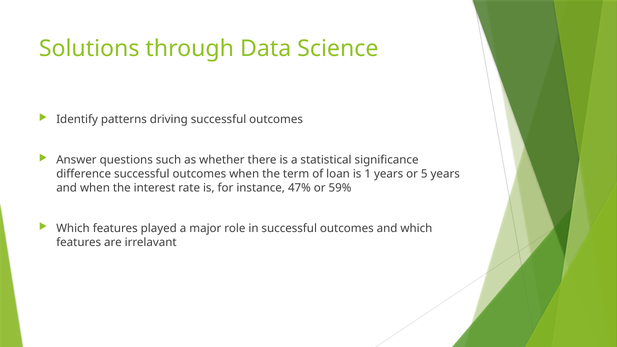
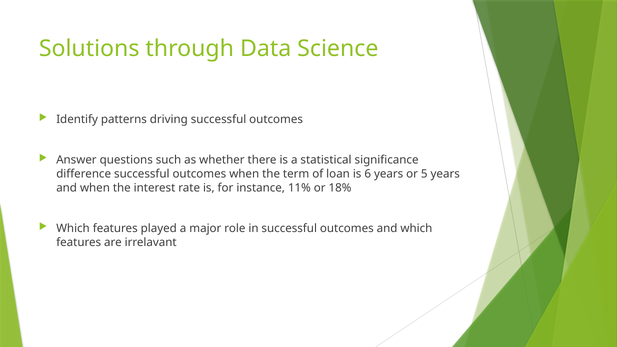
1: 1 -> 6
47%: 47% -> 11%
59%: 59% -> 18%
